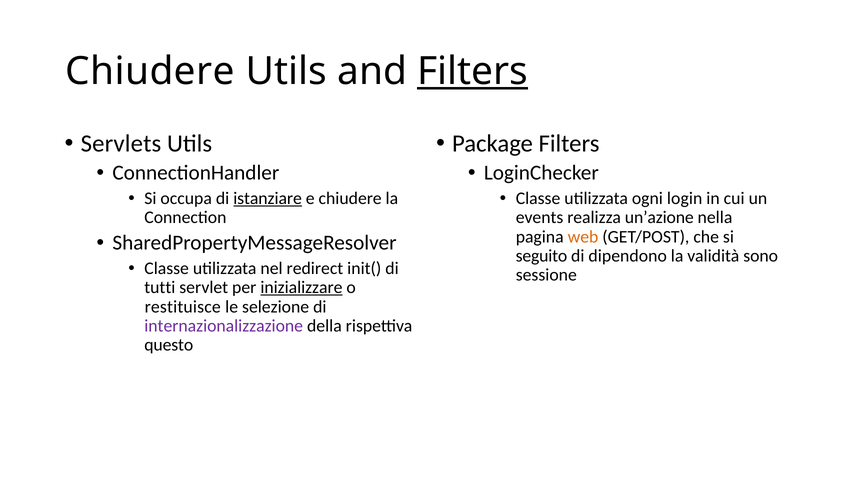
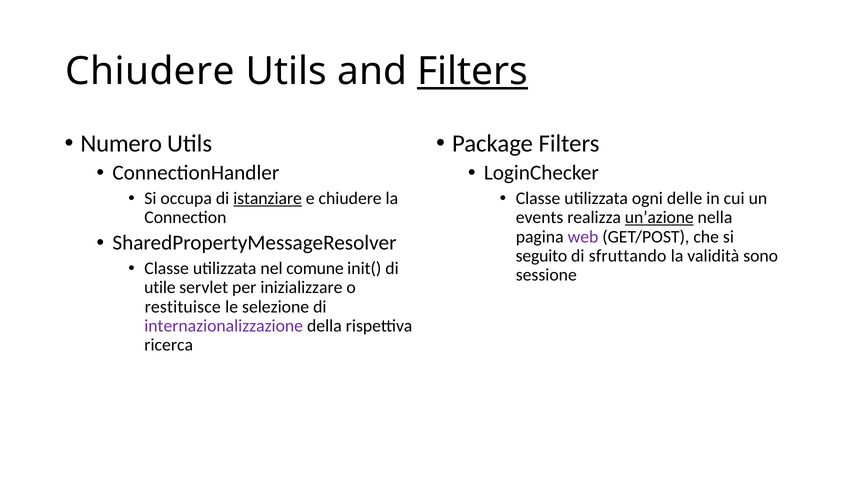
Servlets: Servlets -> Numero
login: login -> delle
un’azione underline: none -> present
web colour: orange -> purple
dipendono: dipendono -> sfruttando
redirect: redirect -> comune
tutti: tutti -> utile
inizializzare underline: present -> none
questo: questo -> ricerca
